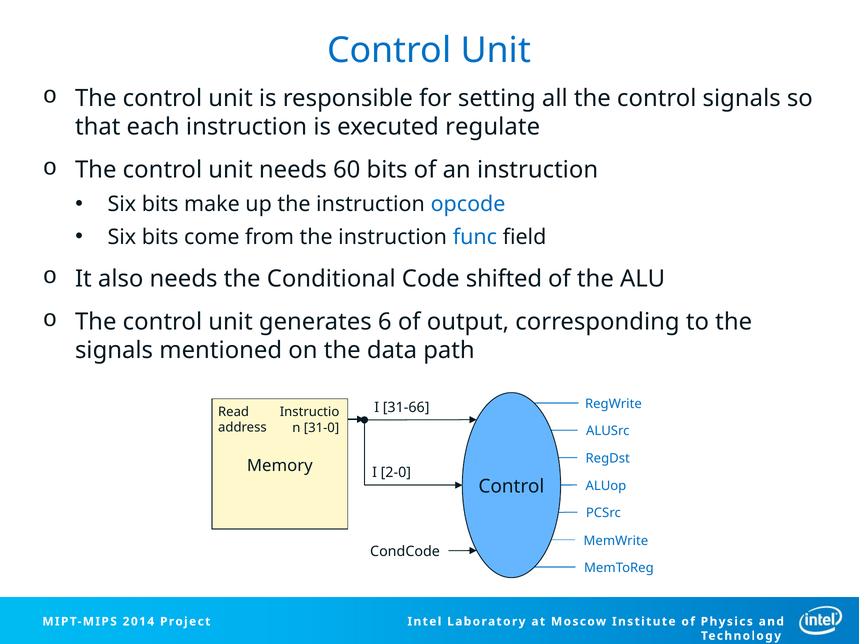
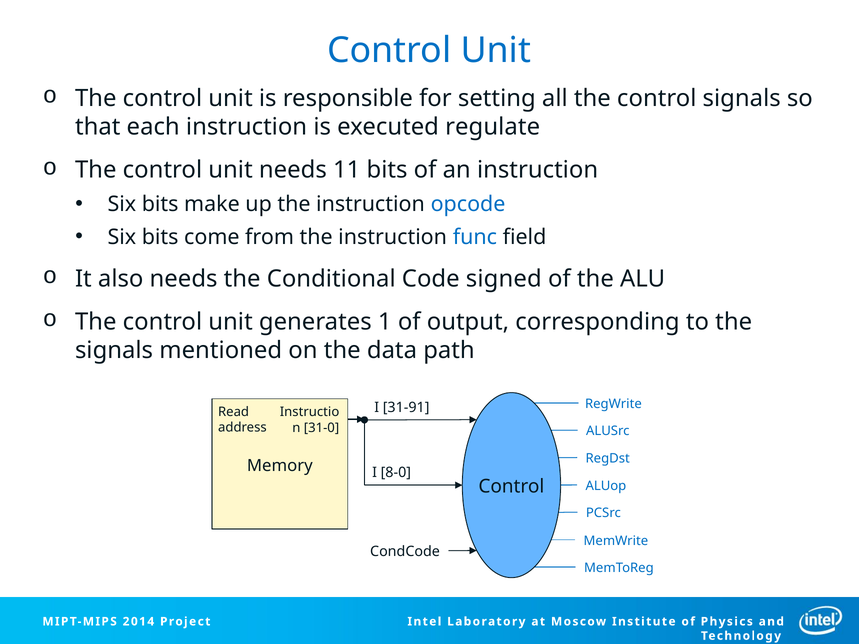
60: 60 -> 11
shifted: shifted -> signed
6: 6 -> 1
31-66: 31-66 -> 31-91
2-0: 2-0 -> 8-0
